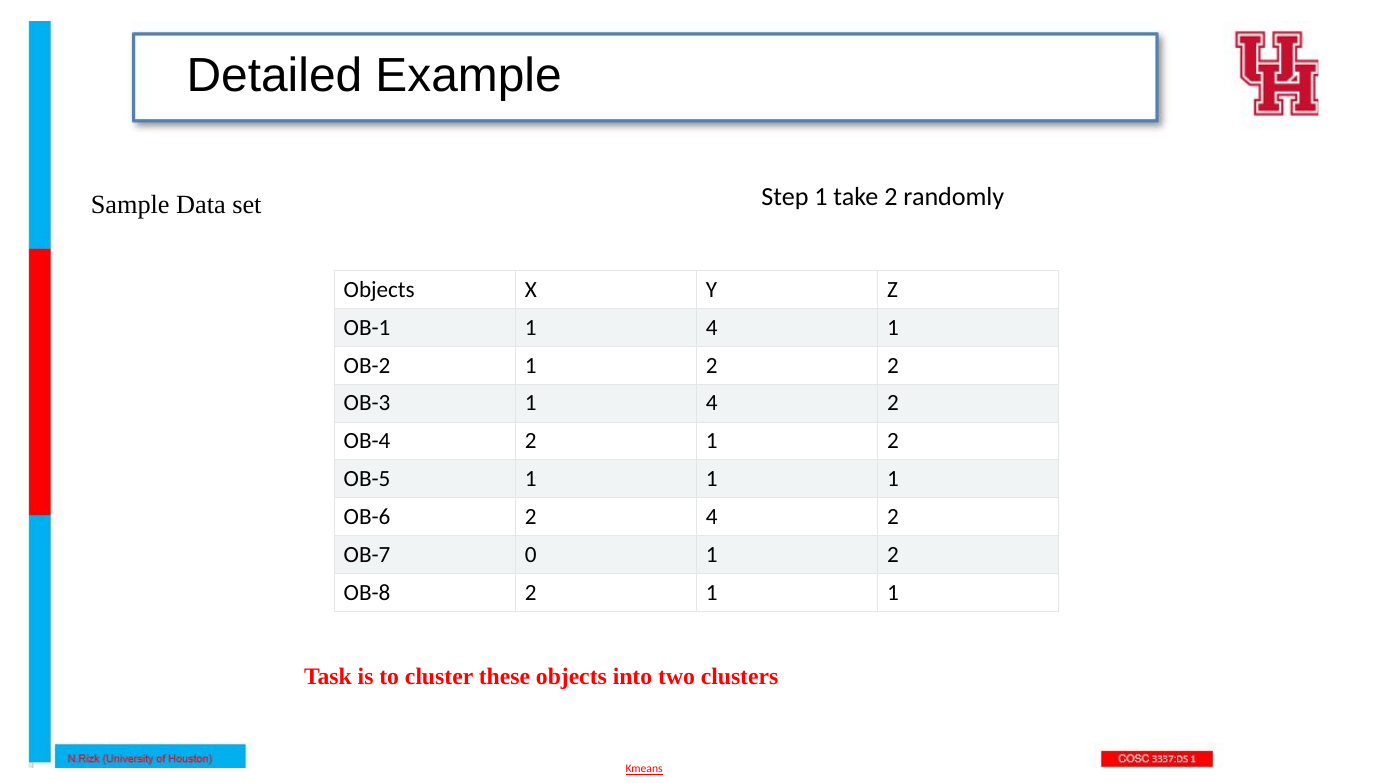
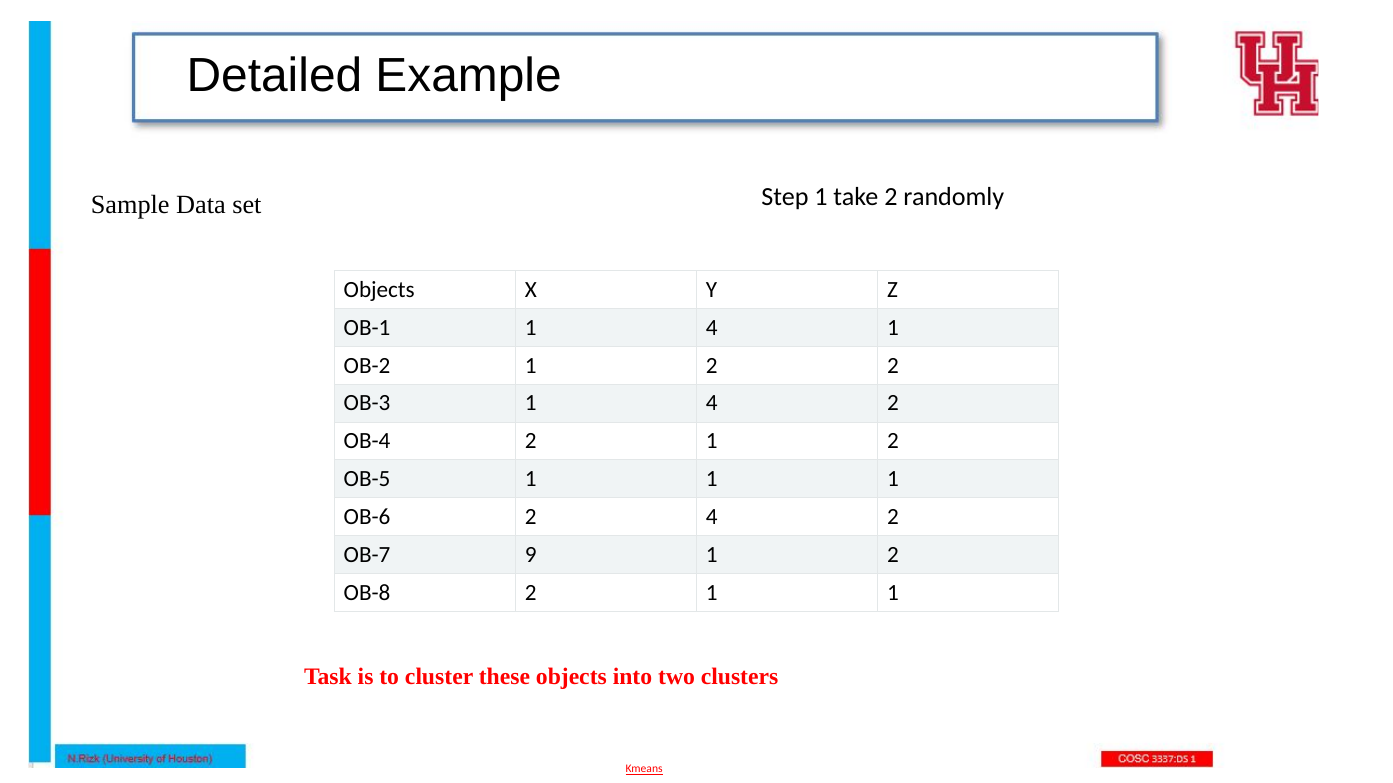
0: 0 -> 9
